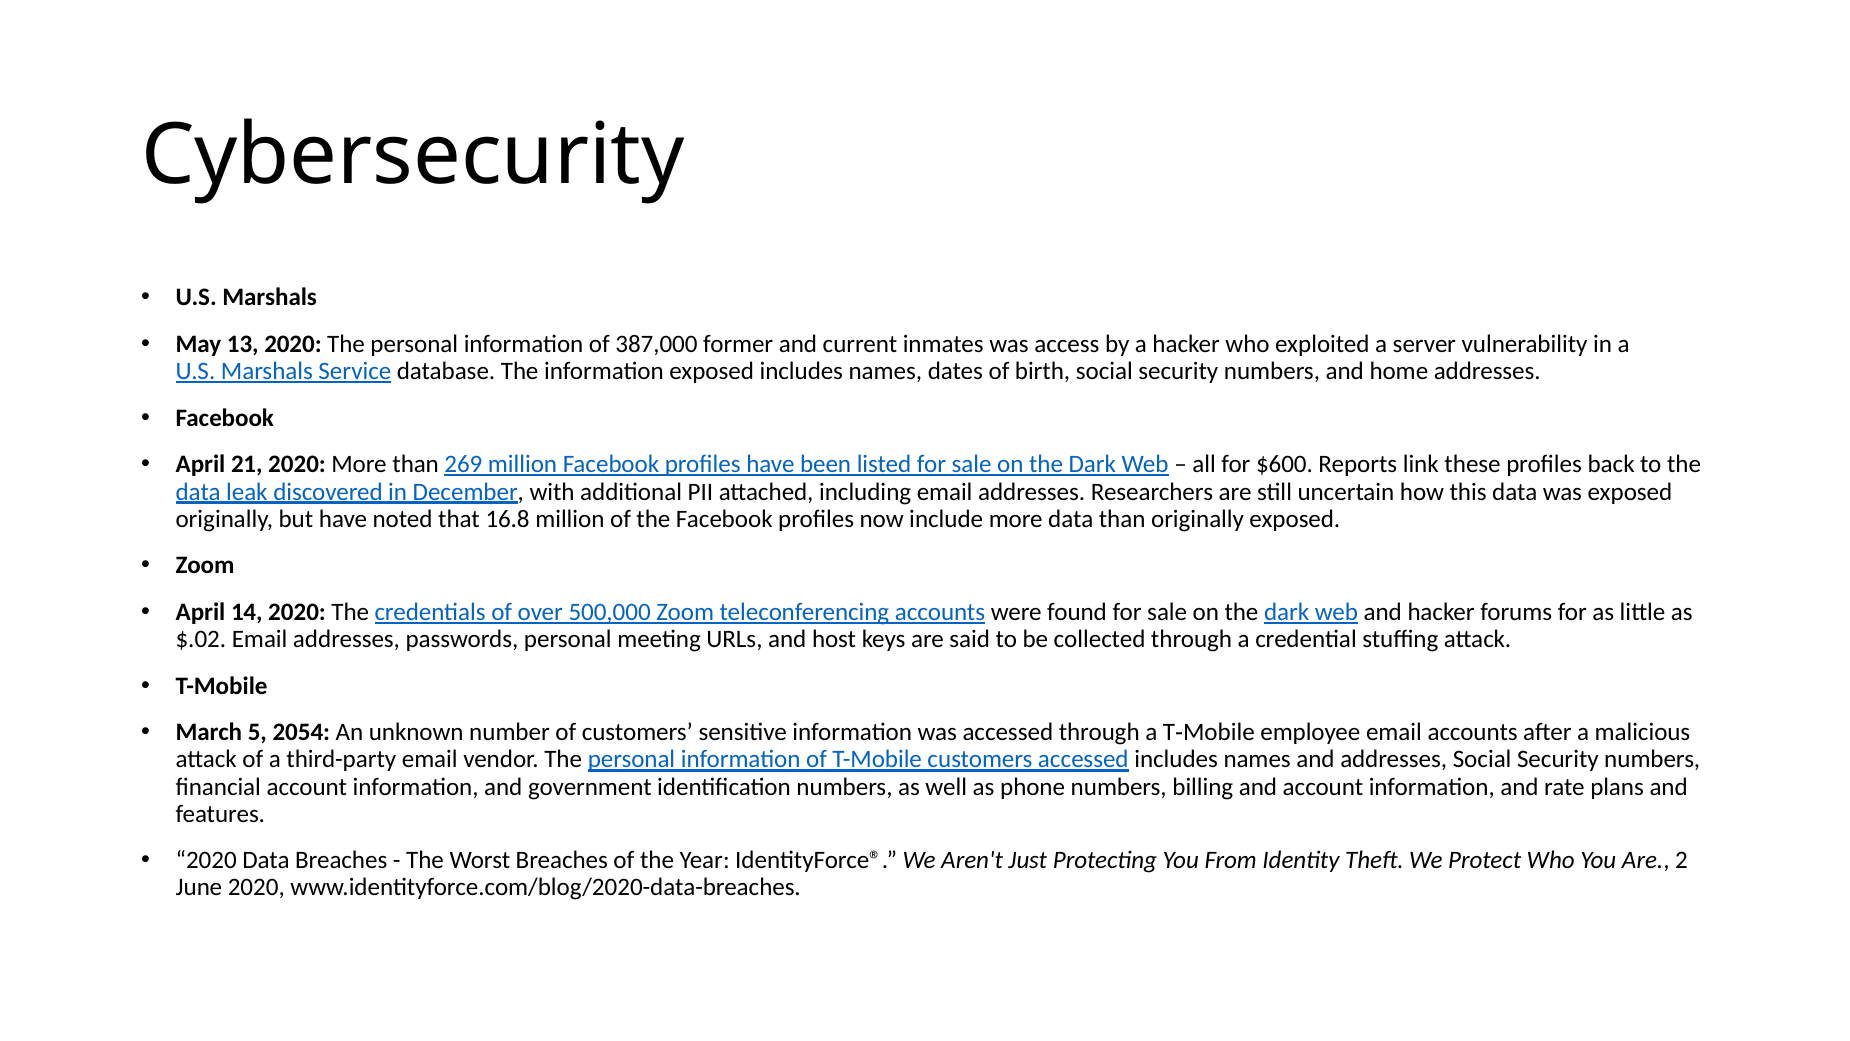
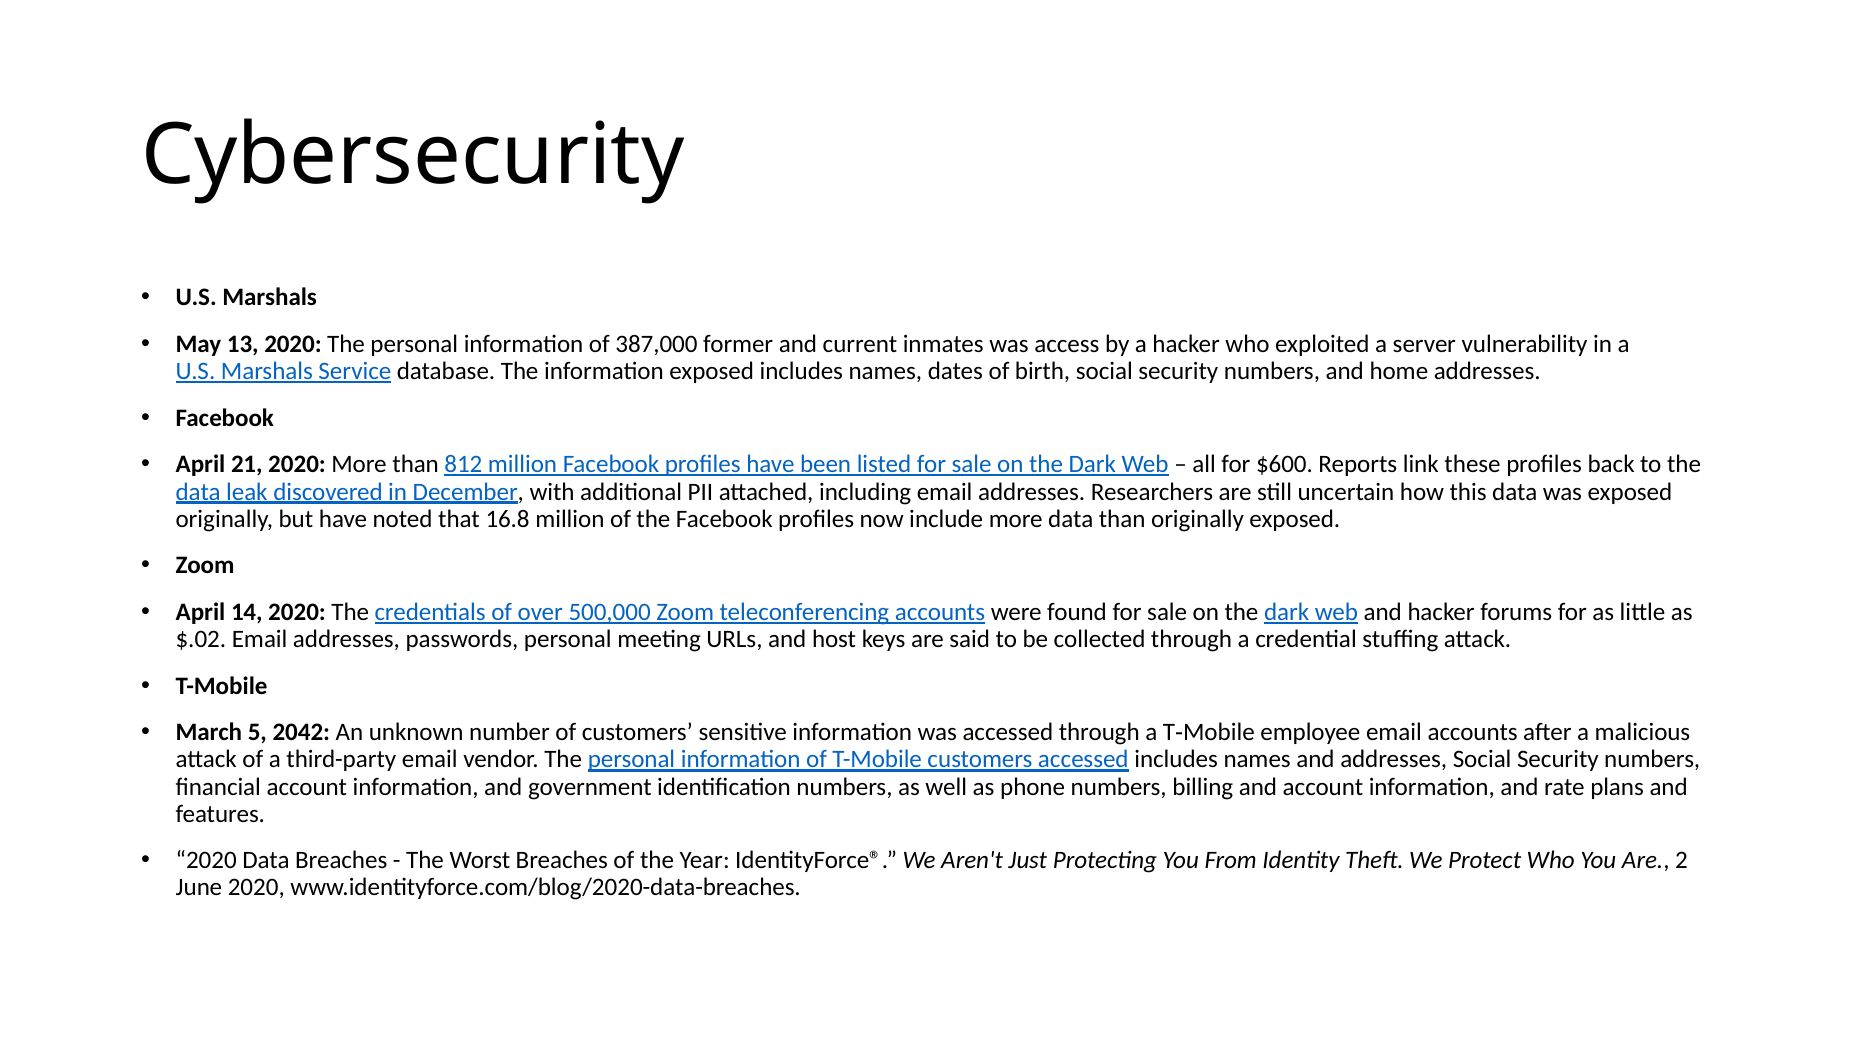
269: 269 -> 812
2054: 2054 -> 2042
